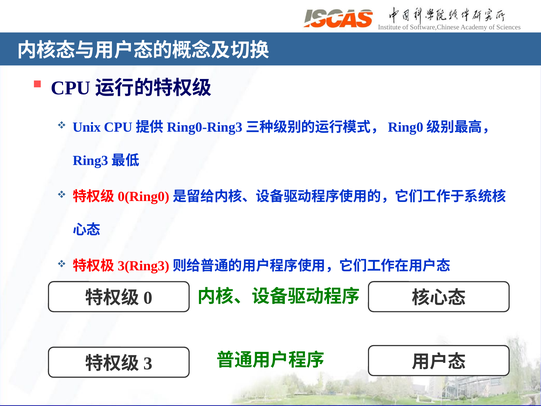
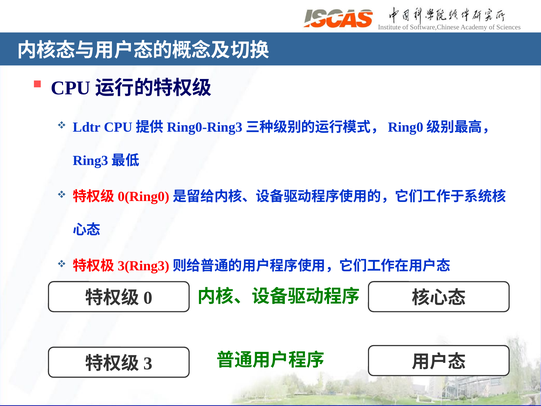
Unix: Unix -> Ldtr
